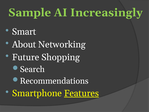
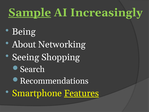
Sample underline: none -> present
Smart: Smart -> Being
Future: Future -> Seeing
